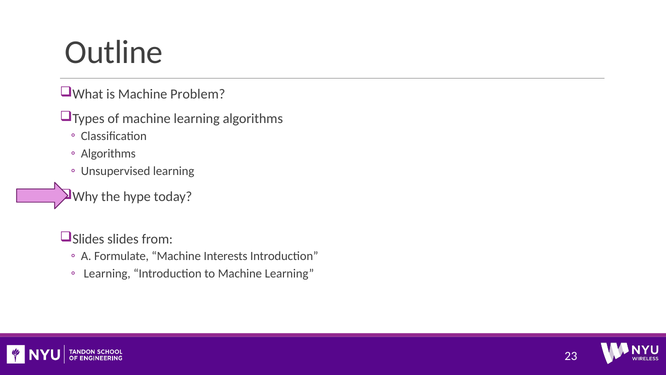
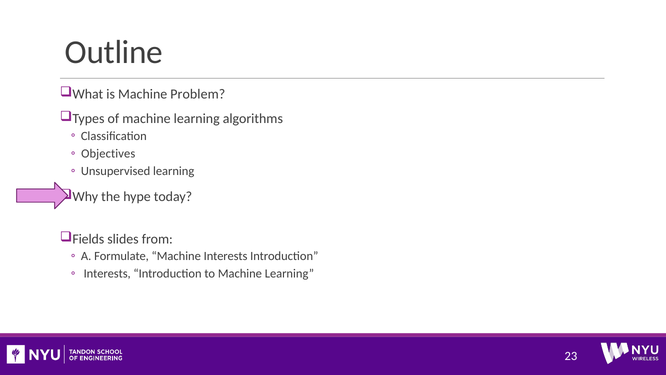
Algorithms at (108, 153): Algorithms -> Objectives
Slides at (88, 239): Slides -> Fields
Learning at (107, 273): Learning -> Interests
